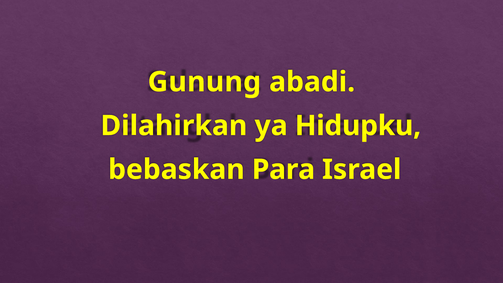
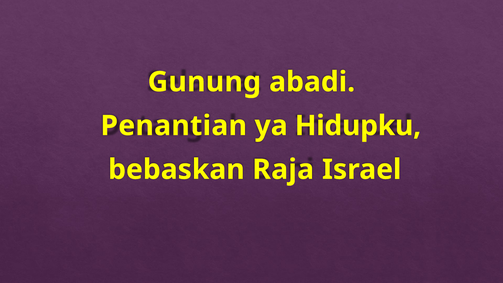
Dilahirkan: Dilahirkan -> Penantian
Para: Para -> Raja
